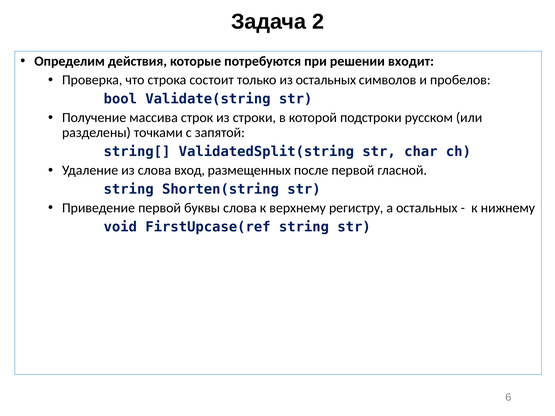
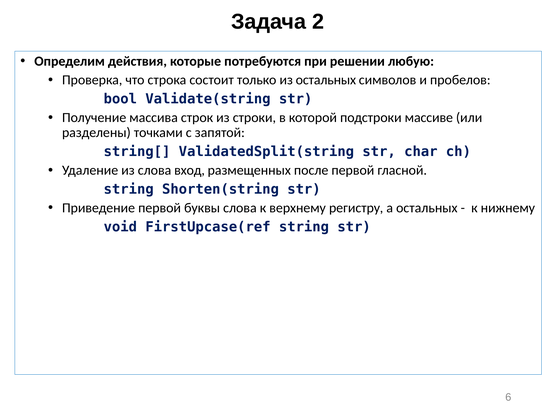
входит: входит -> любую
русском: русском -> массиве
